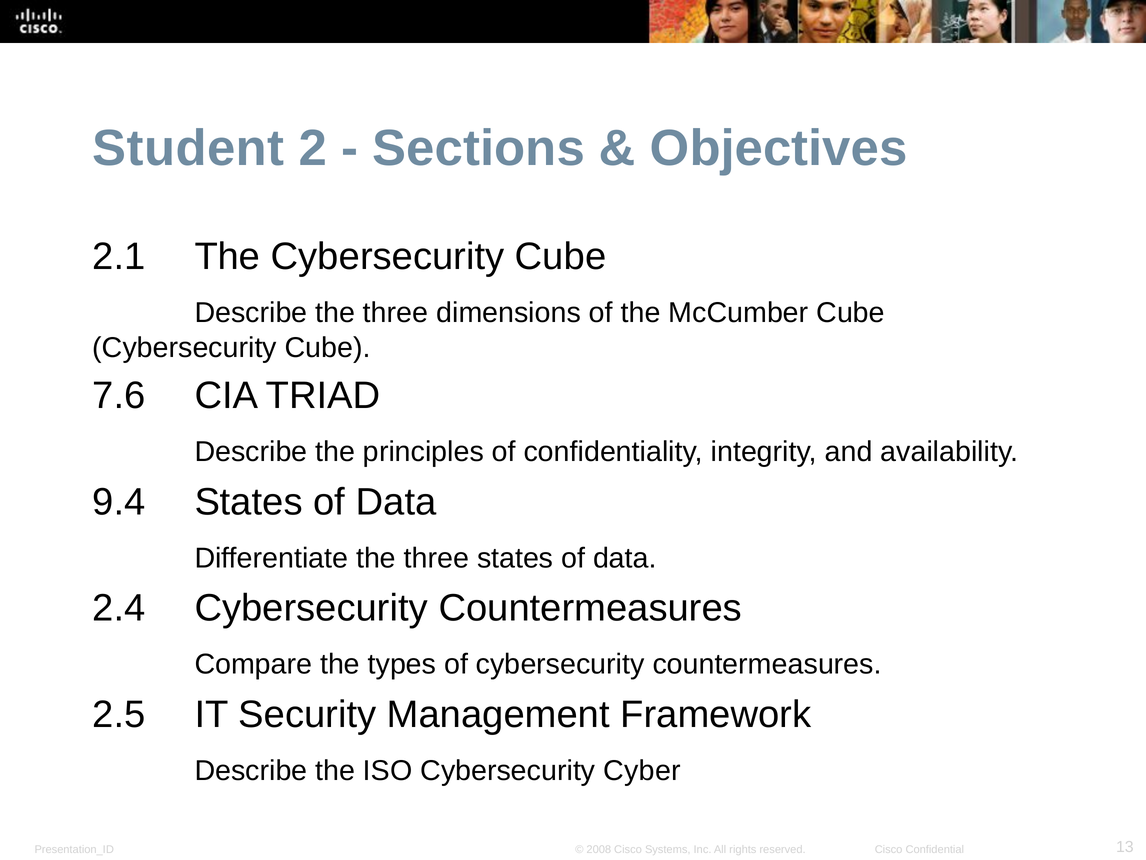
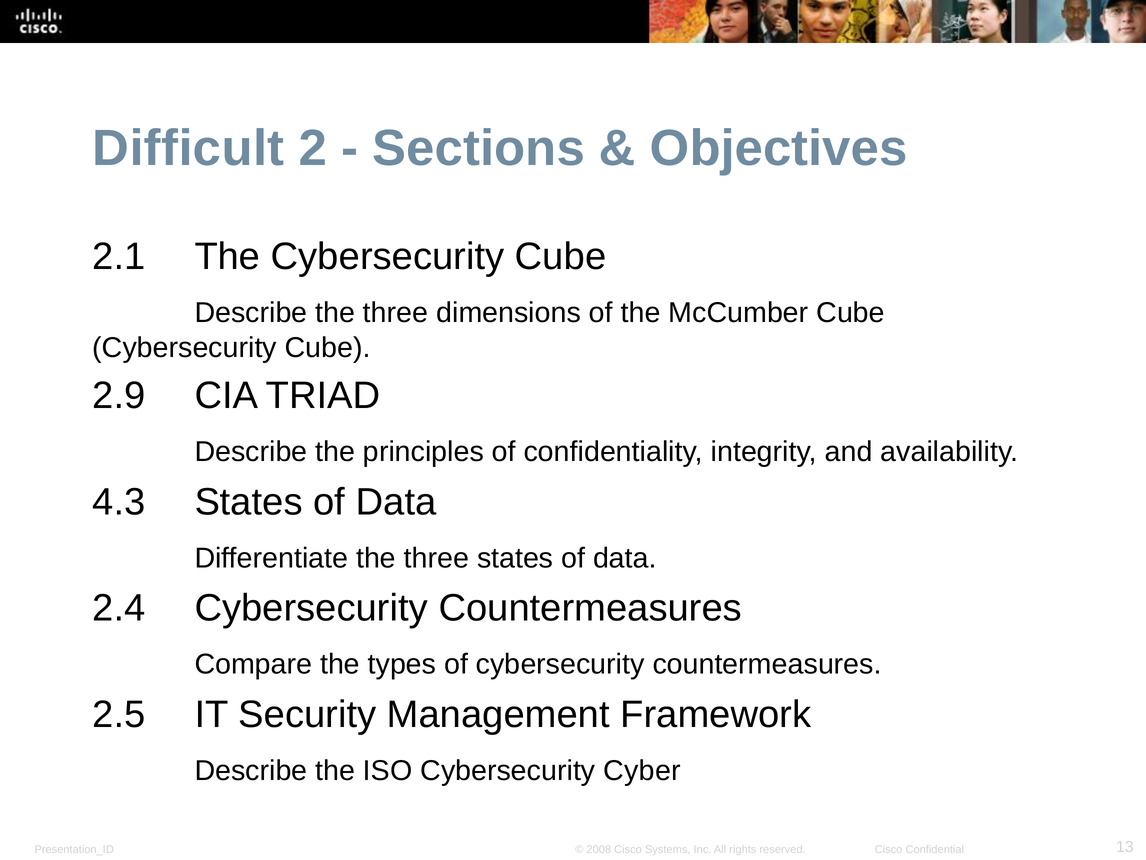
Student: Student -> Difficult
7.6: 7.6 -> 2.9
9.4: 9.4 -> 4.3
